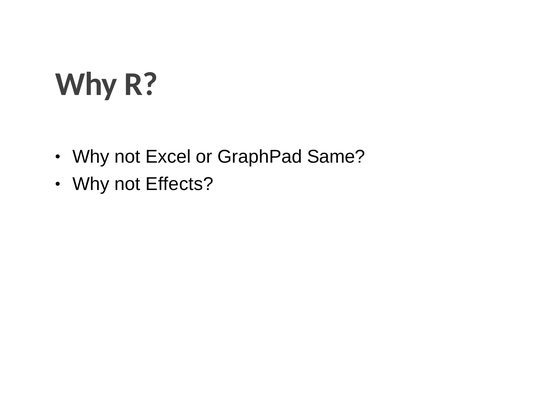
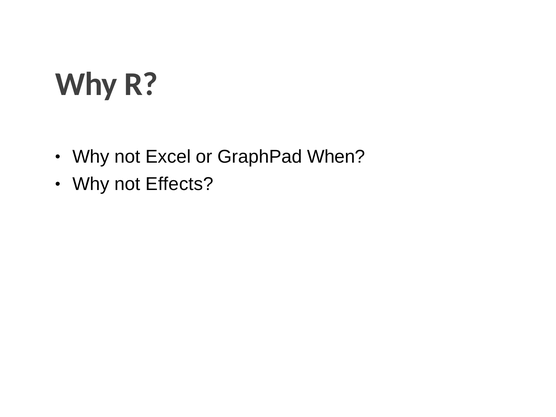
Same: Same -> When
